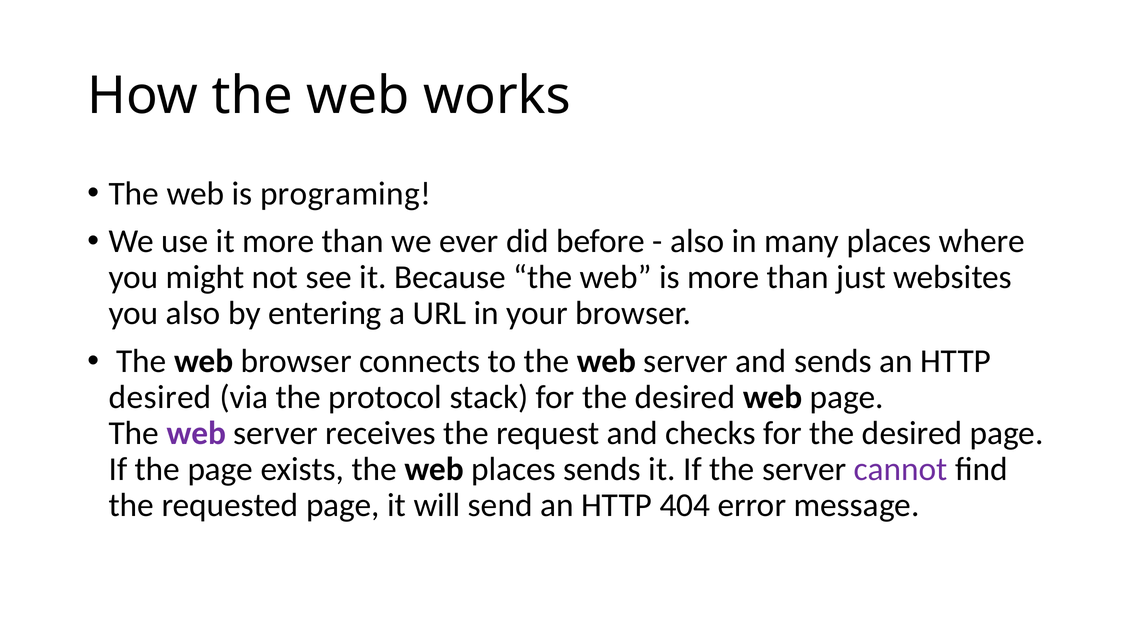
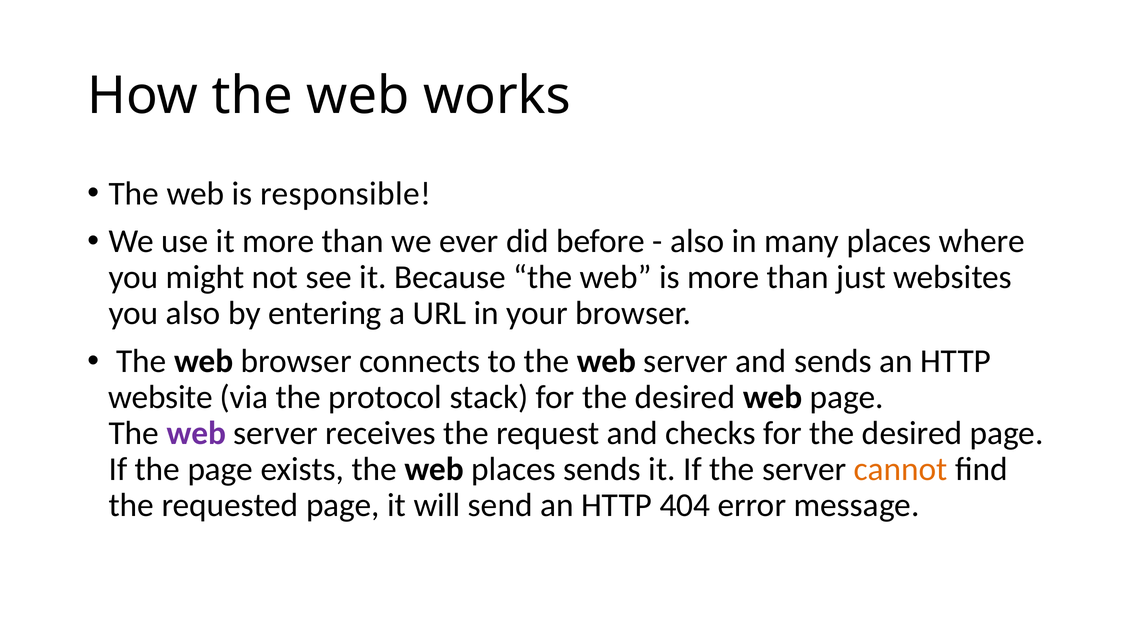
programing: programing -> responsible
desired at (160, 397): desired -> website
cannot colour: purple -> orange
